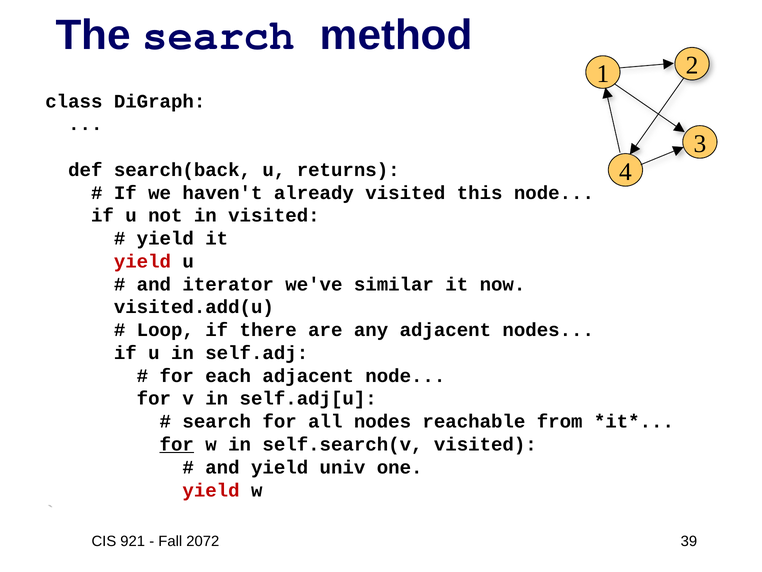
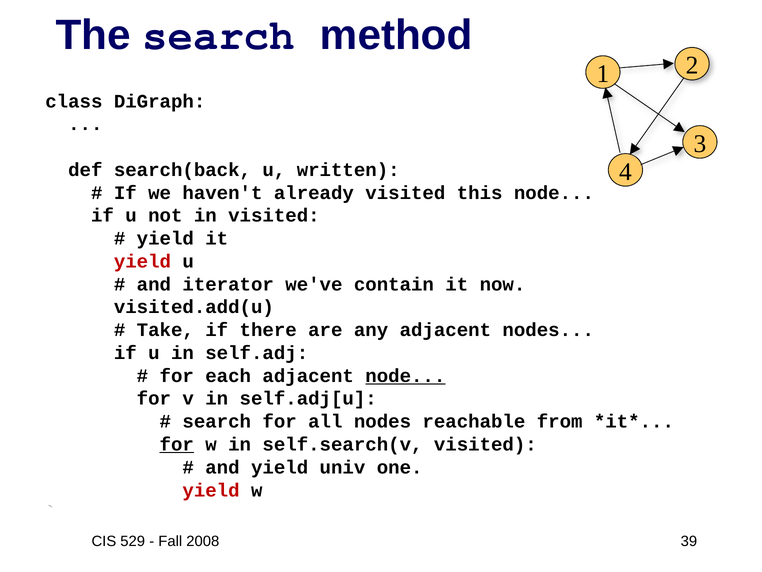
returns: returns -> written
similar: similar -> contain
Loop: Loop -> Take
node at (405, 375) underline: none -> present
921: 921 -> 529
2072: 2072 -> 2008
